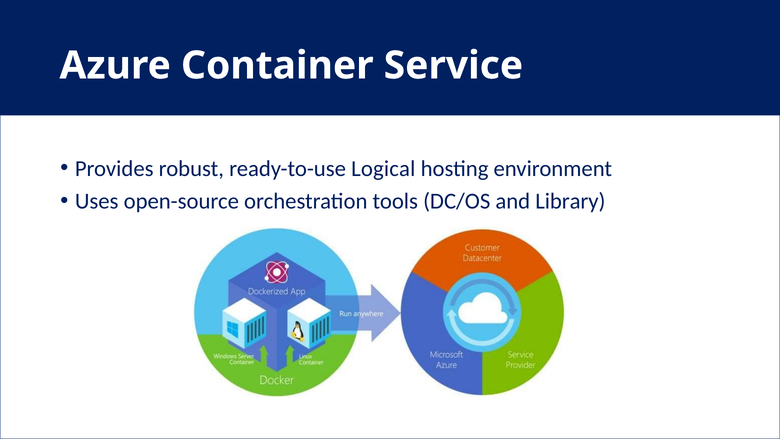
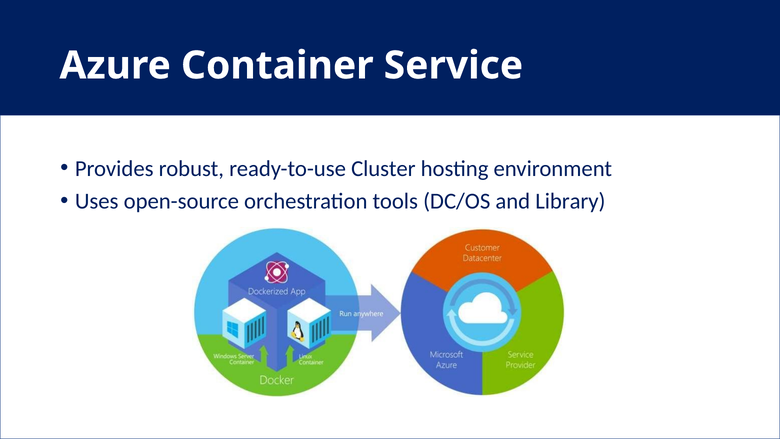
Logical: Logical -> Cluster
